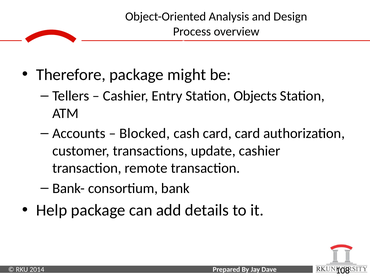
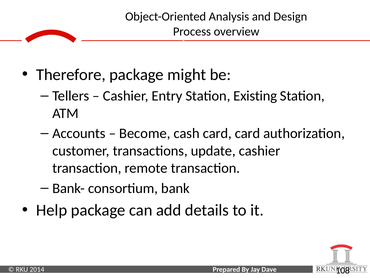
Objects: Objects -> Existing
Blocked: Blocked -> Become
